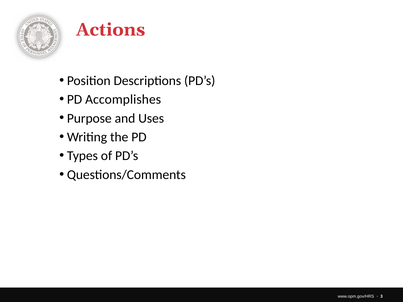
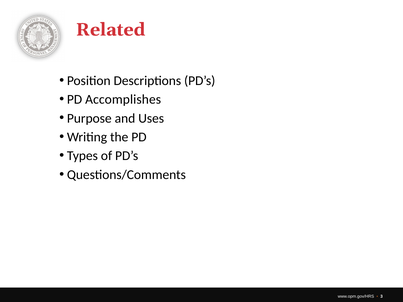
Actions: Actions -> Related
